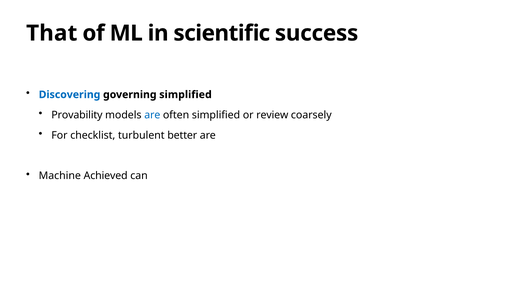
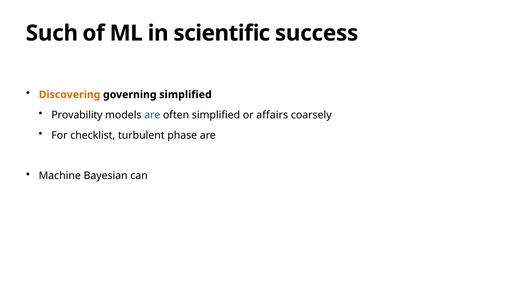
That: That -> Such
Discovering colour: blue -> orange
review: review -> affairs
better: better -> phase
Achieved: Achieved -> Bayesian
